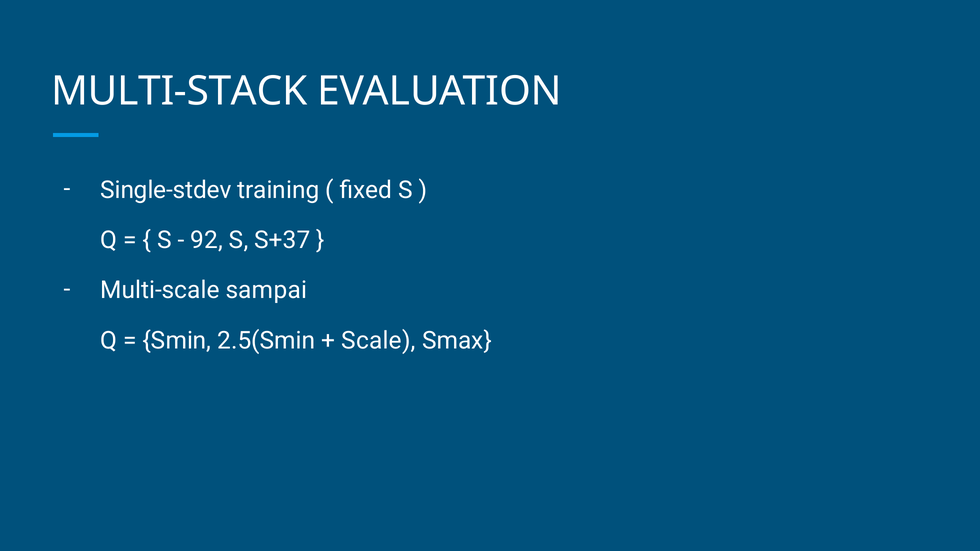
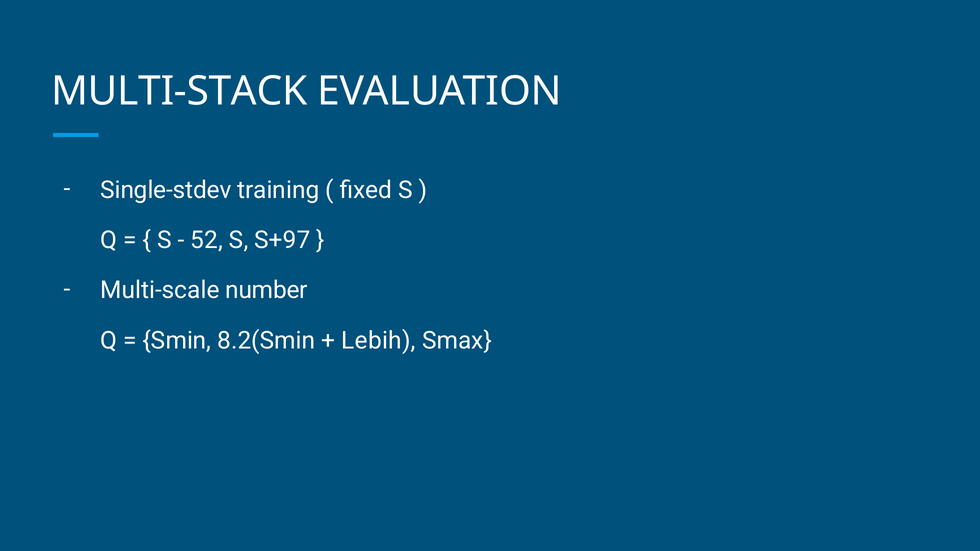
92: 92 -> 52
S+37: S+37 -> S+97
sampai: sampai -> number
2.5(Smin: 2.5(Smin -> 8.2(Smin
Scale: Scale -> Lebih
